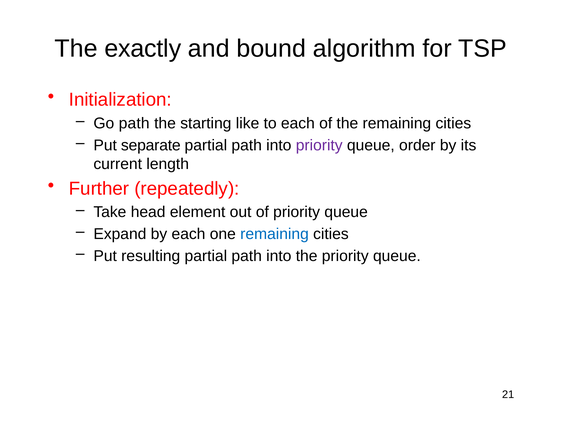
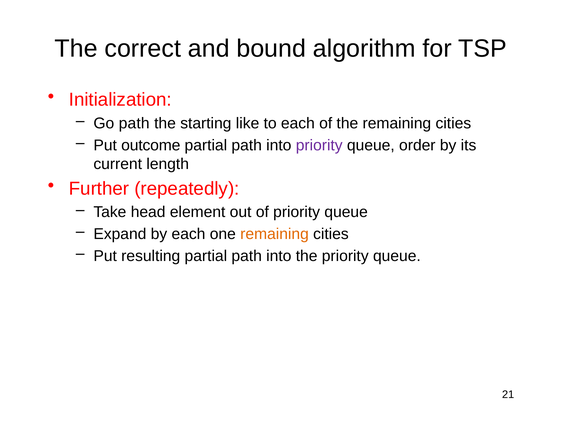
exactly: exactly -> correct
separate: separate -> outcome
remaining at (275, 234) colour: blue -> orange
